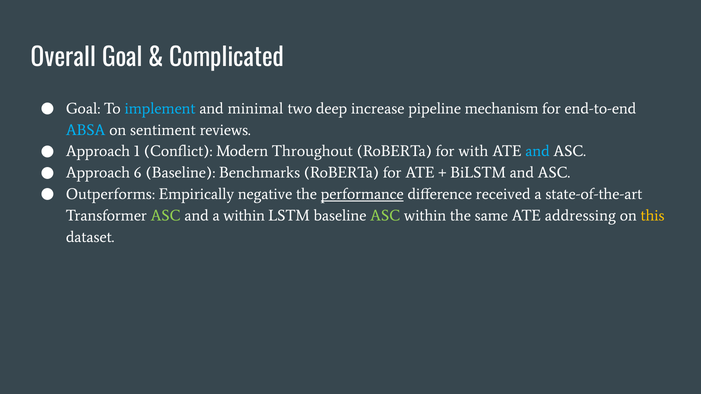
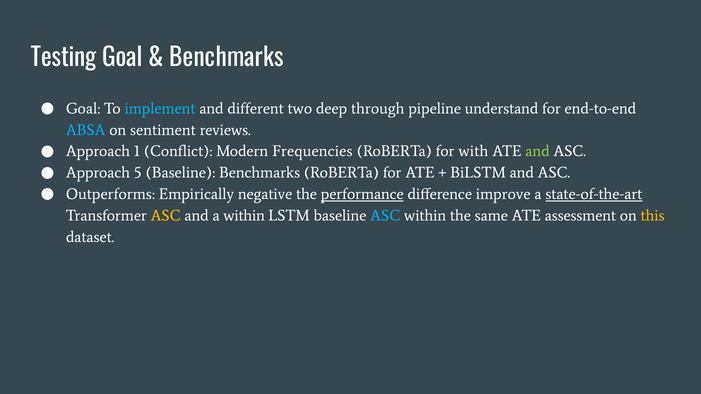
Overall: Overall -> Testing
Complicated at (227, 58): Complicated -> Benchmarks
minimal: minimal -> different
increase: increase -> through
mechanism: mechanism -> understand
Throughout: Throughout -> Frequencies
and at (538, 151) colour: light blue -> light green
6: 6 -> 5
received: received -> improve
state-of-the-art underline: none -> present
ASC at (166, 216) colour: light green -> yellow
ASC at (385, 216) colour: light green -> light blue
addressing: addressing -> assessment
